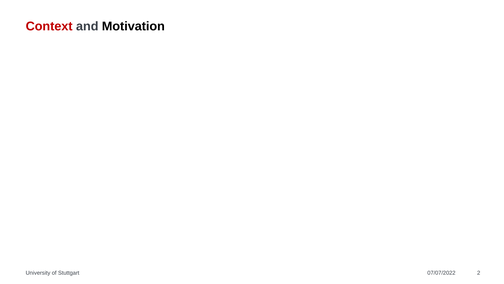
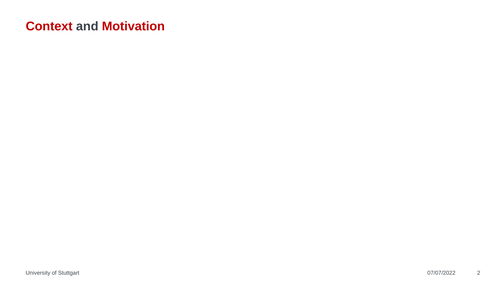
Motivation colour: black -> red
